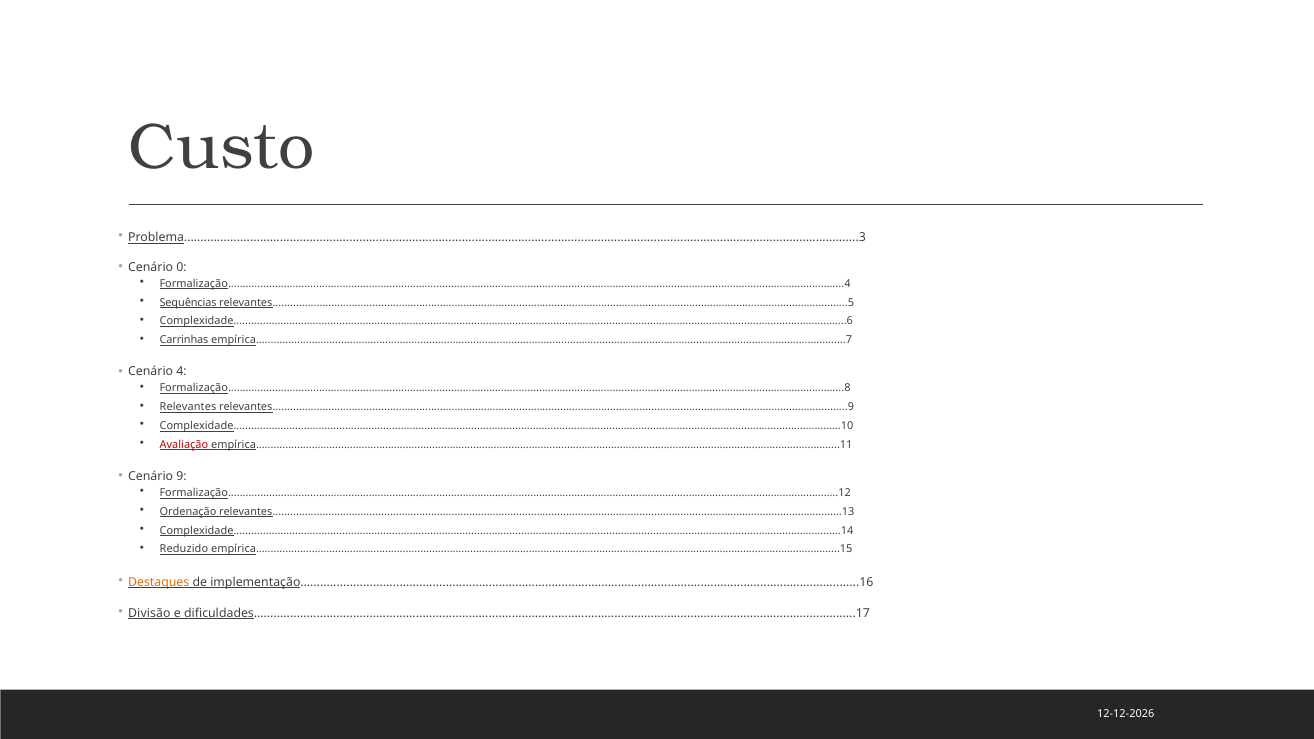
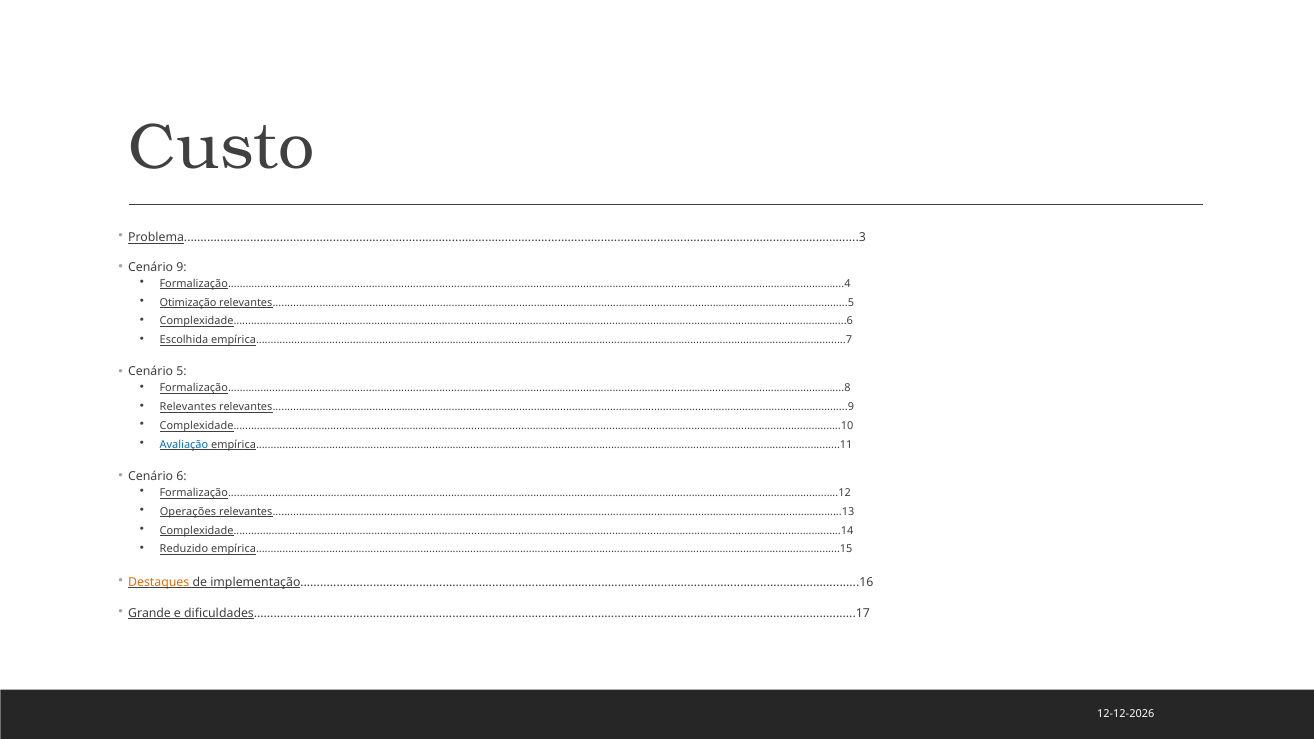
0: 0 -> 9
Sequências: Sequências -> Otimização
Carrinhas: Carrinhas -> Escolhida
4: 4 -> 5
Avaliação colour: red -> blue
9: 9 -> 6
Ordenação: Ordenação -> Operações
Divisão: Divisão -> Grande
